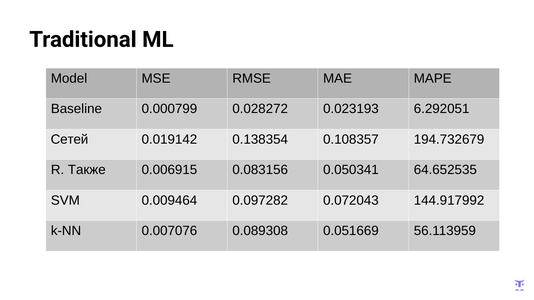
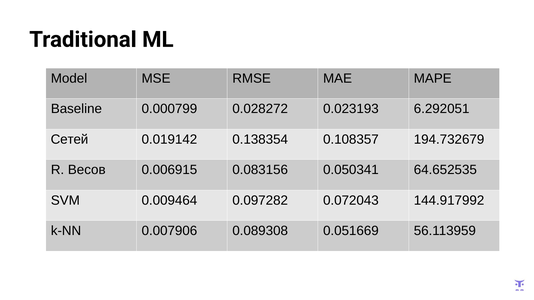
Также: Также -> Весов
0.007076: 0.007076 -> 0.007906
